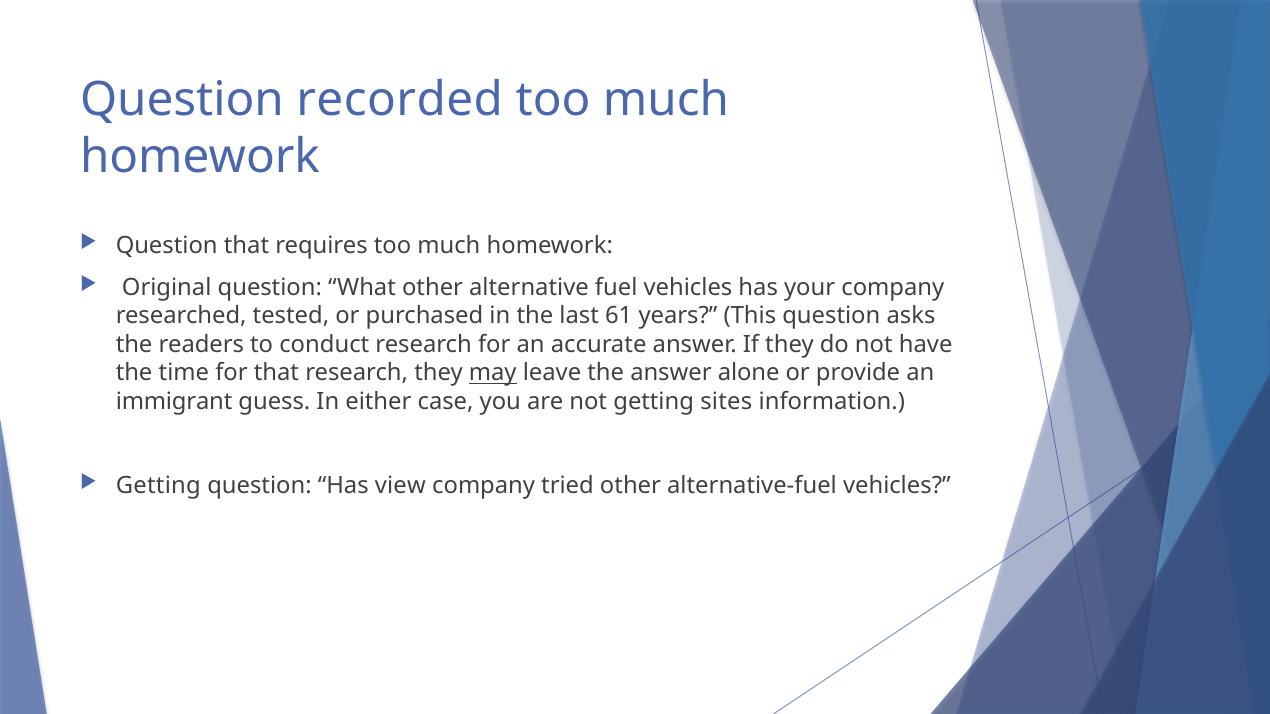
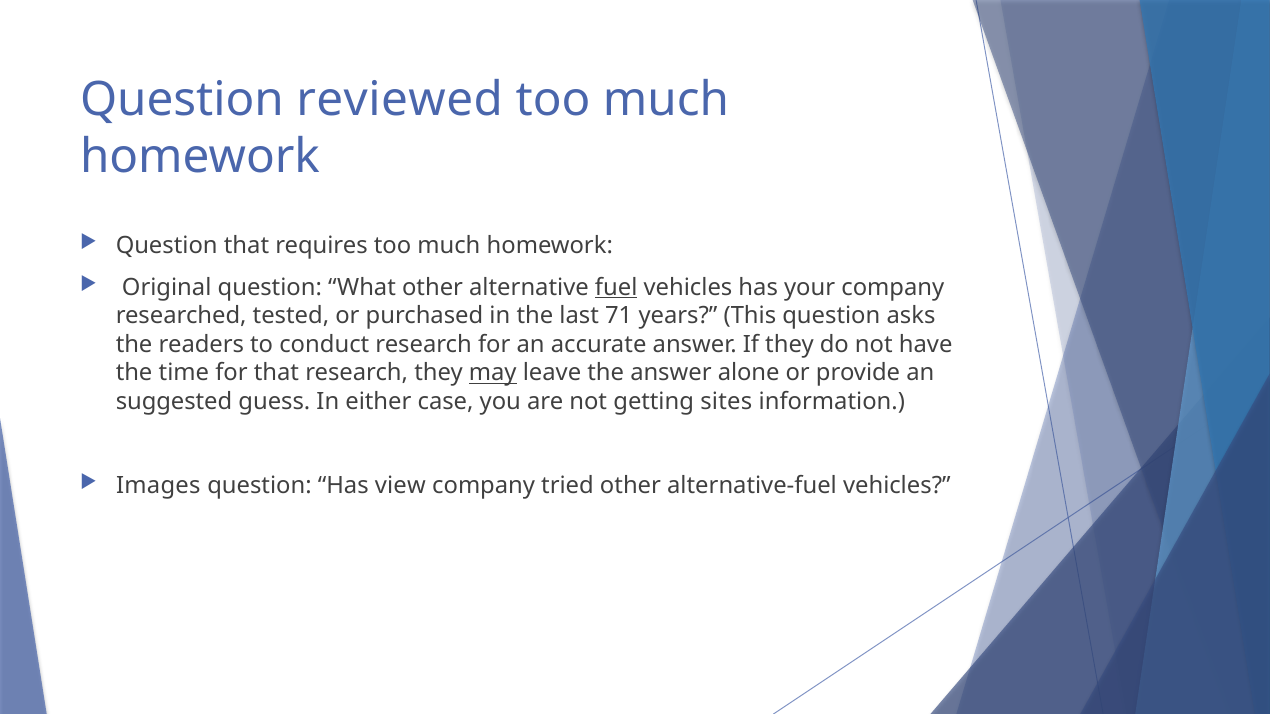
recorded: recorded -> reviewed
fuel underline: none -> present
61: 61 -> 71
immigrant: immigrant -> suggested
Getting at (158, 486): Getting -> Images
